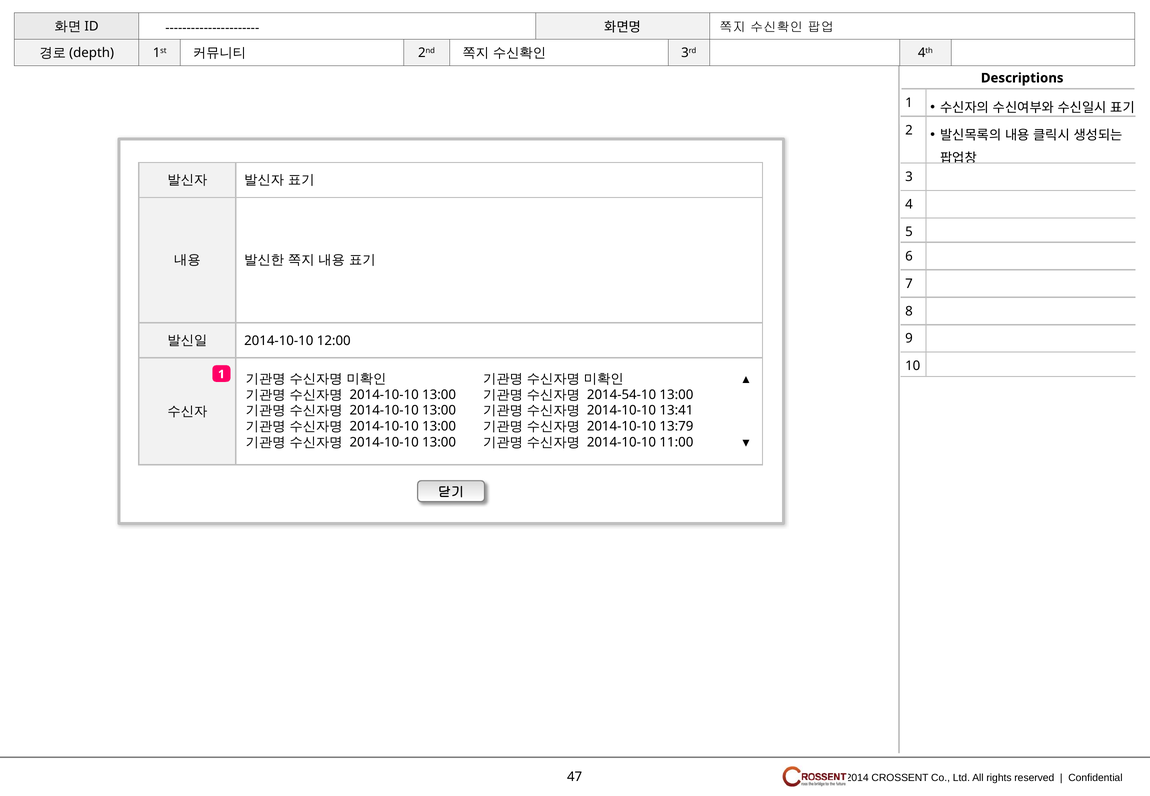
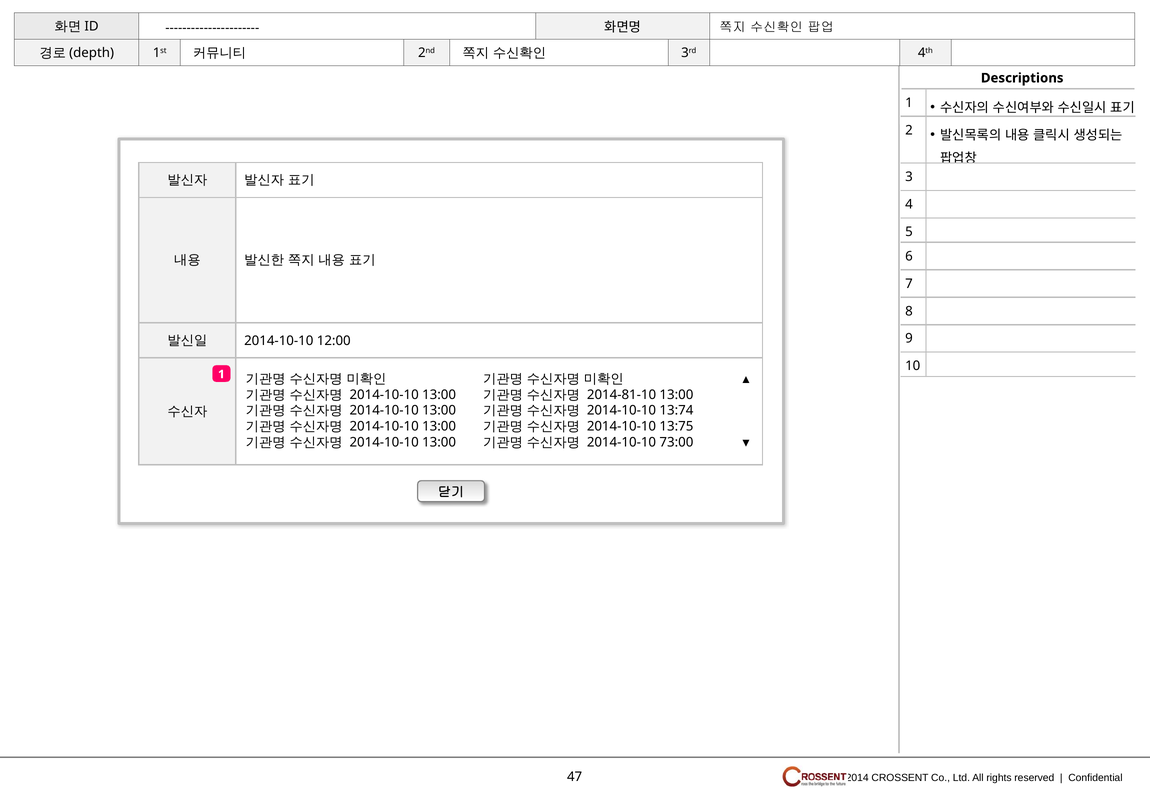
2014-54-10: 2014-54-10 -> 2014-81-10
13:41: 13:41 -> 13:74
13:79: 13:79 -> 13:75
11:00: 11:00 -> 73:00
